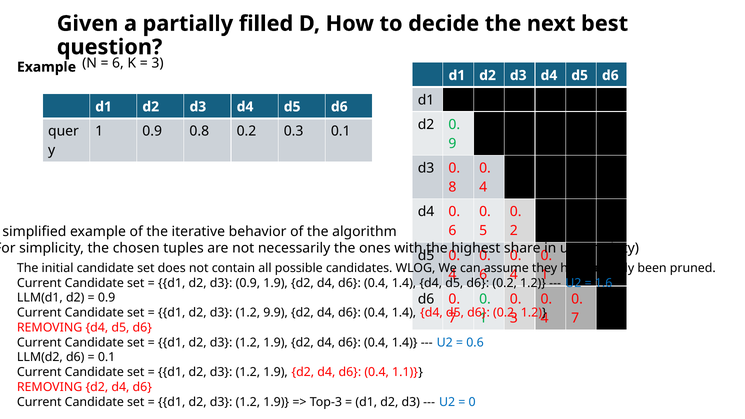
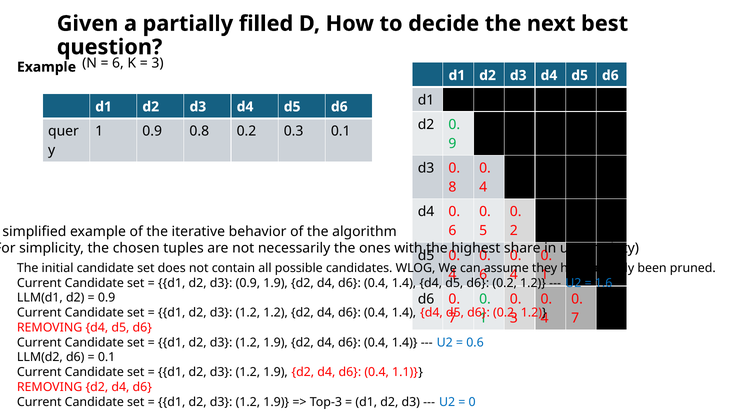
1.2 9.9: 9.9 -> 1.2
